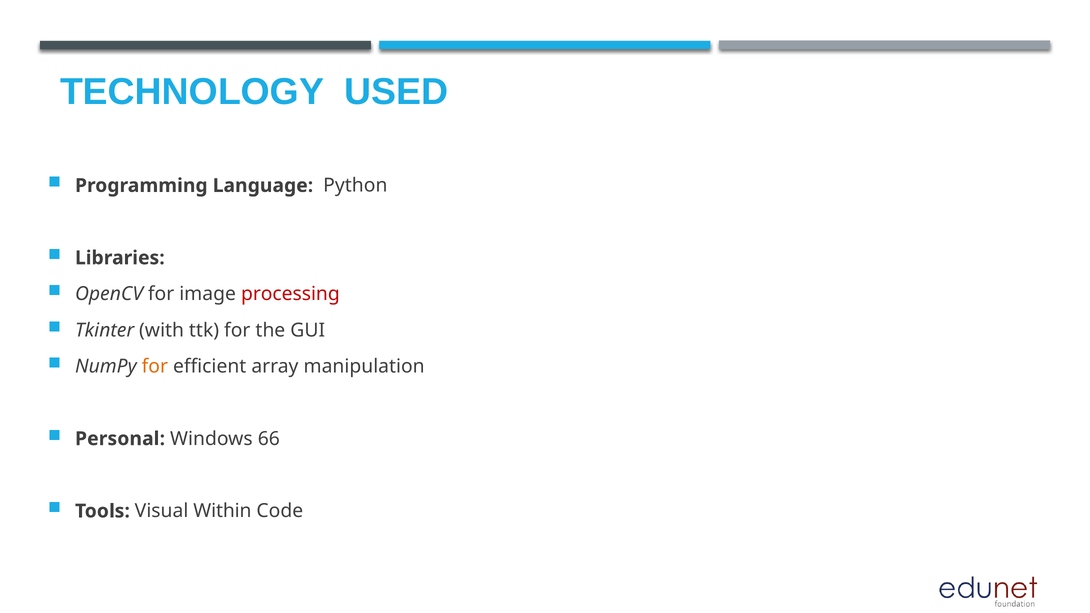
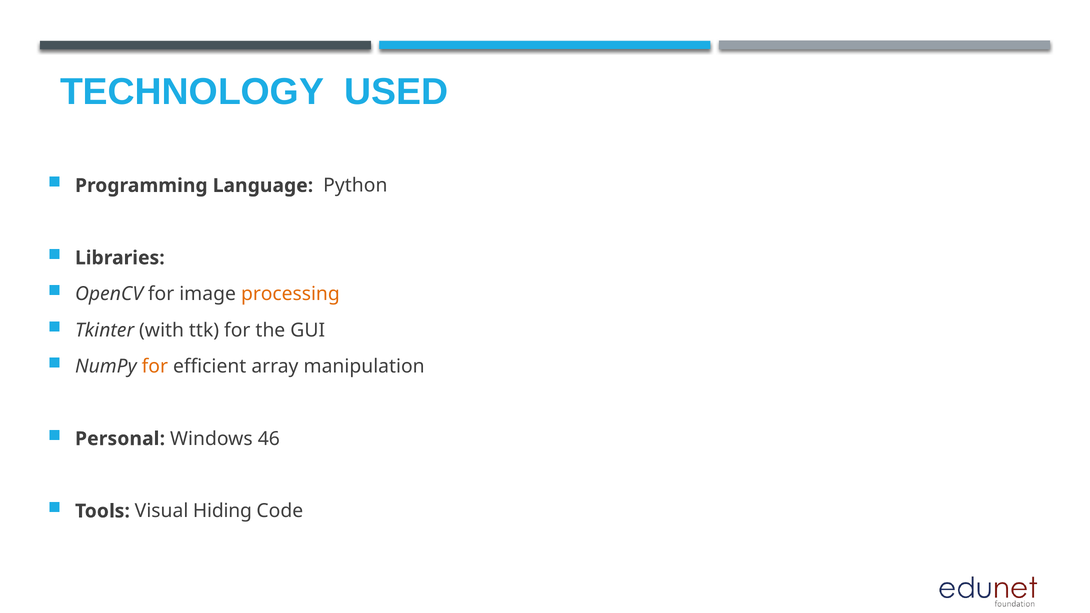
processing colour: red -> orange
66: 66 -> 46
Within: Within -> Hiding
